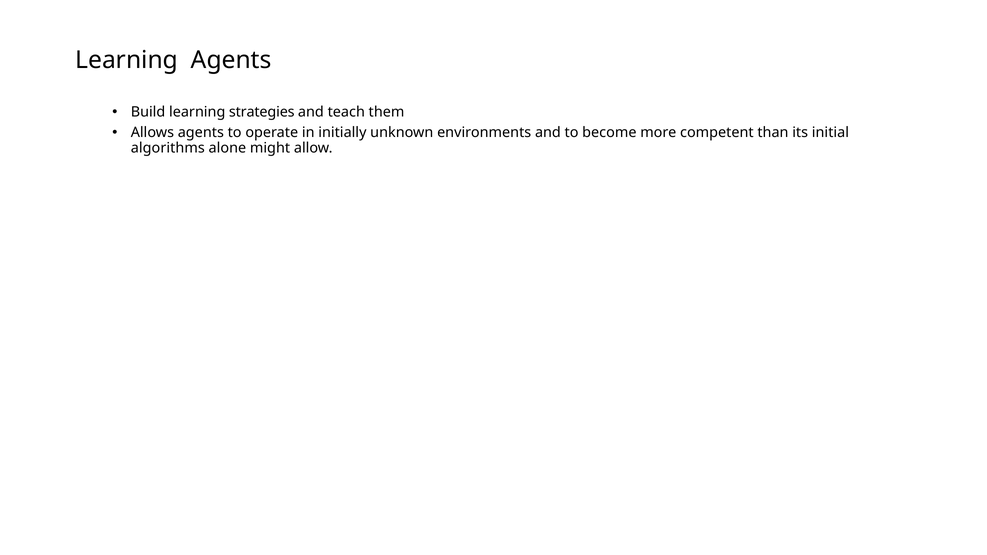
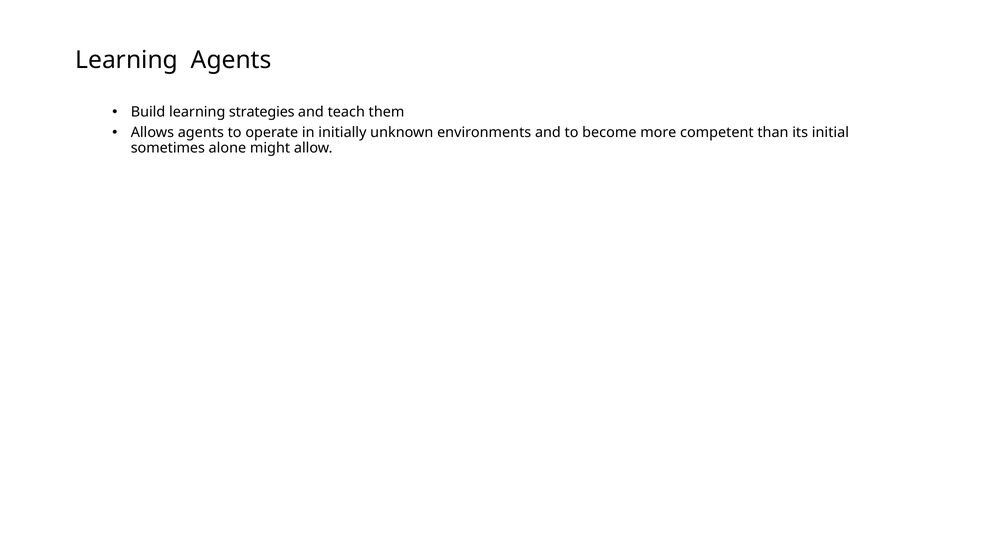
algorithms: algorithms -> sometimes
